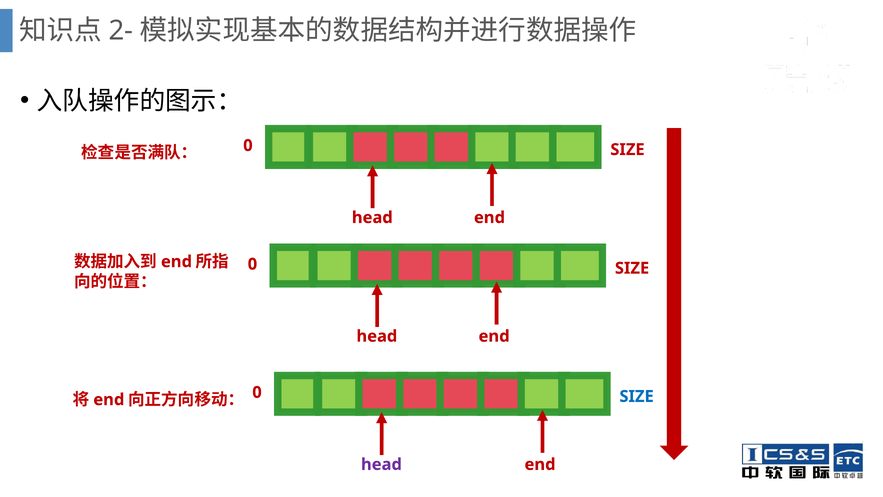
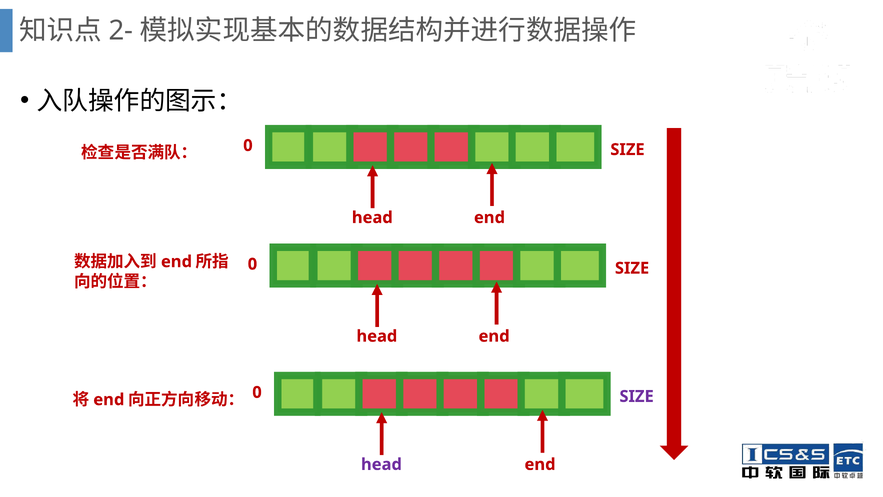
SIZE at (637, 396) colour: blue -> purple
